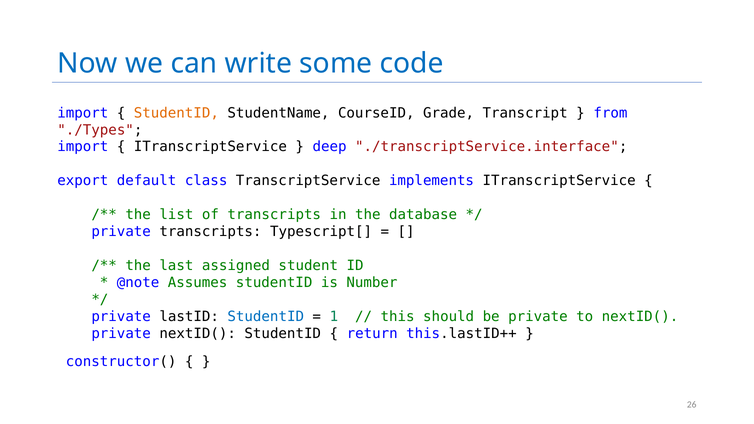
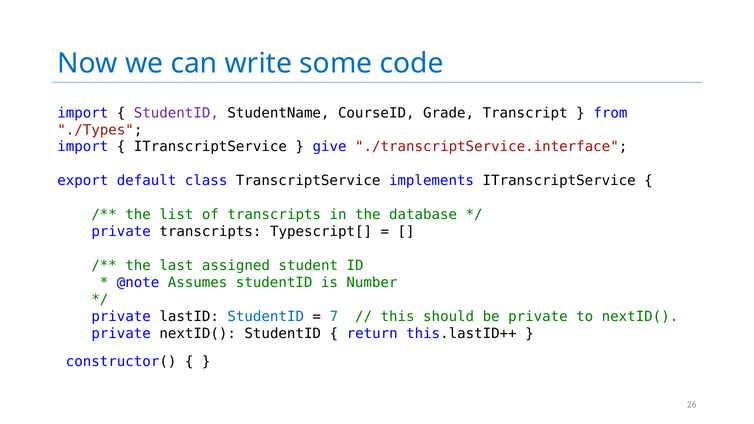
StudentID at (176, 113) colour: orange -> purple
deep: deep -> give
1: 1 -> 7
